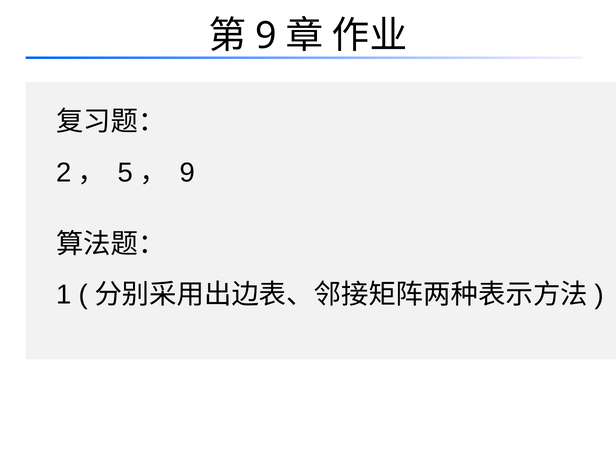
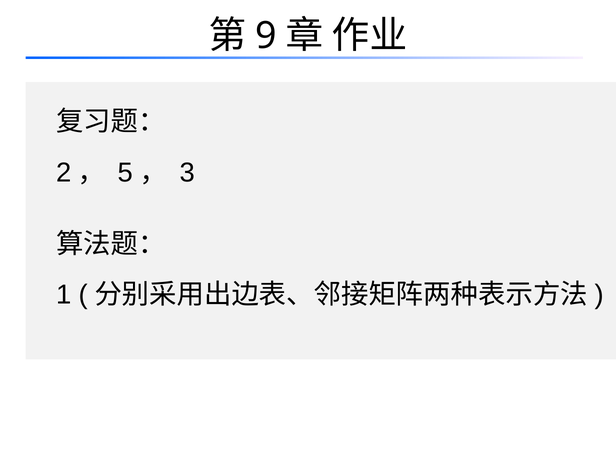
9 at (187, 173): 9 -> 3
